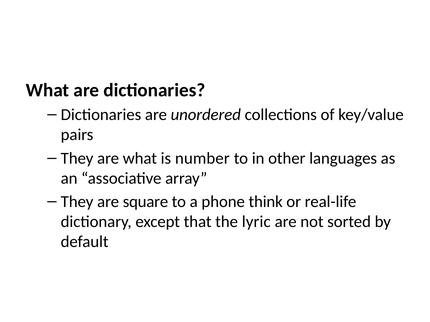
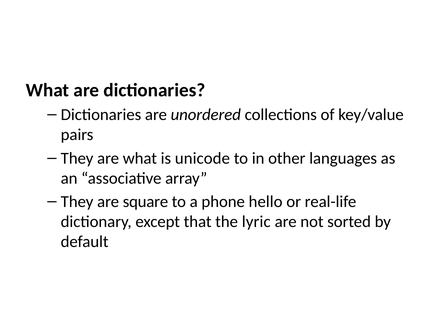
number: number -> unicode
think: think -> hello
